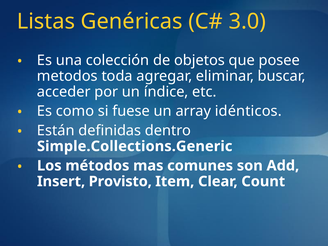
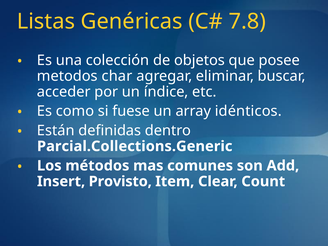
3.0: 3.0 -> 7.8
toda: toda -> char
Simple.Collections.Generic: Simple.Collections.Generic -> Parcial.Collections.Generic
